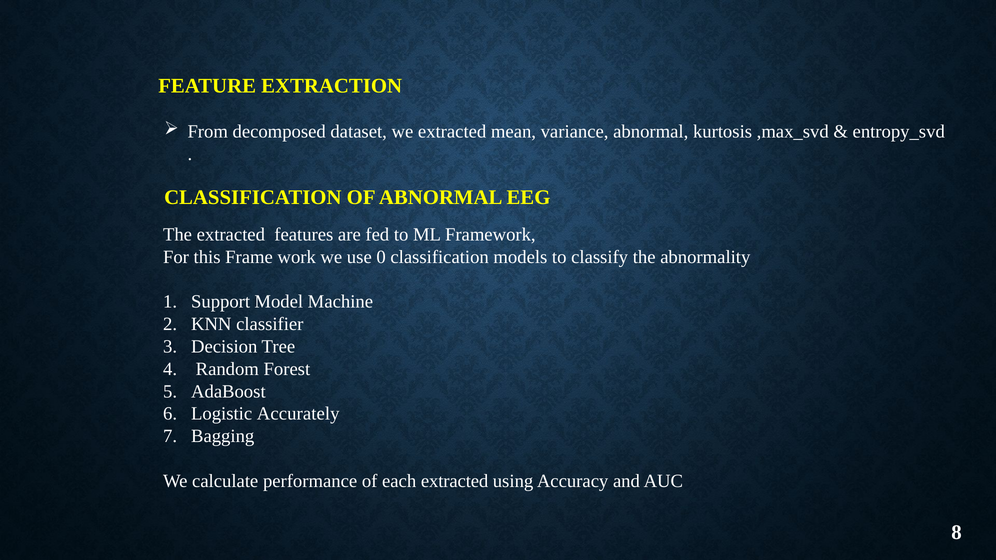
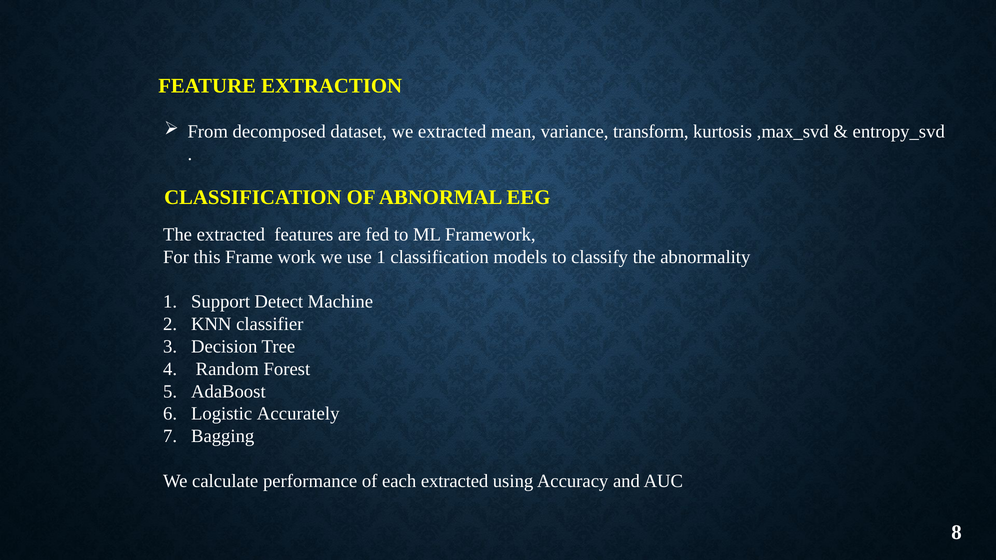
variance abnormal: abnormal -> transform
use 0: 0 -> 1
Model: Model -> Detect
